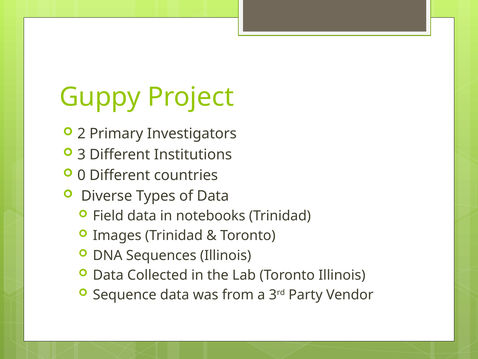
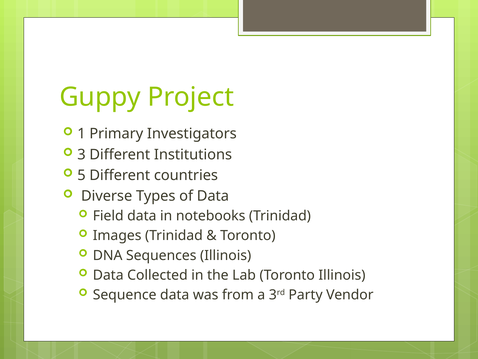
2: 2 -> 1
0: 0 -> 5
